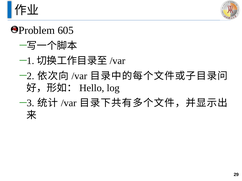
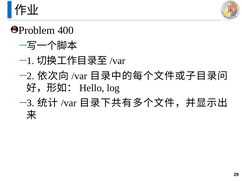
605: 605 -> 400
